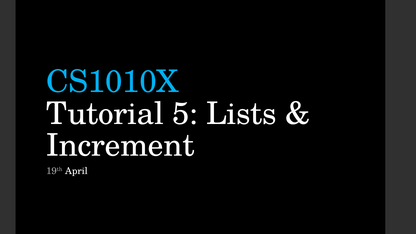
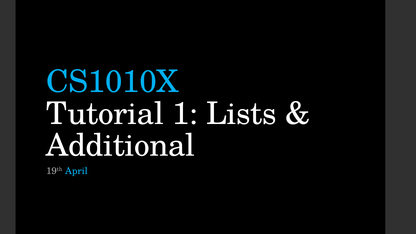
5: 5 -> 1
Increment: Increment -> Additional
April colour: white -> light blue
